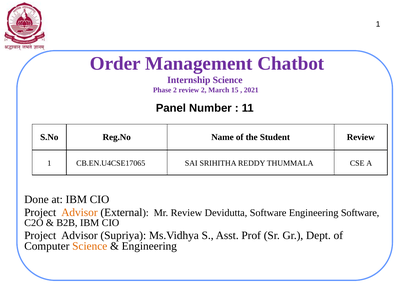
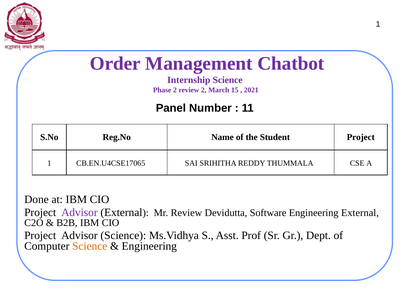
Student Review: Review -> Project
Advisor at (79, 213) colour: orange -> purple
Engineering Software: Software -> External
Advisor Supriya: Supriya -> Science
